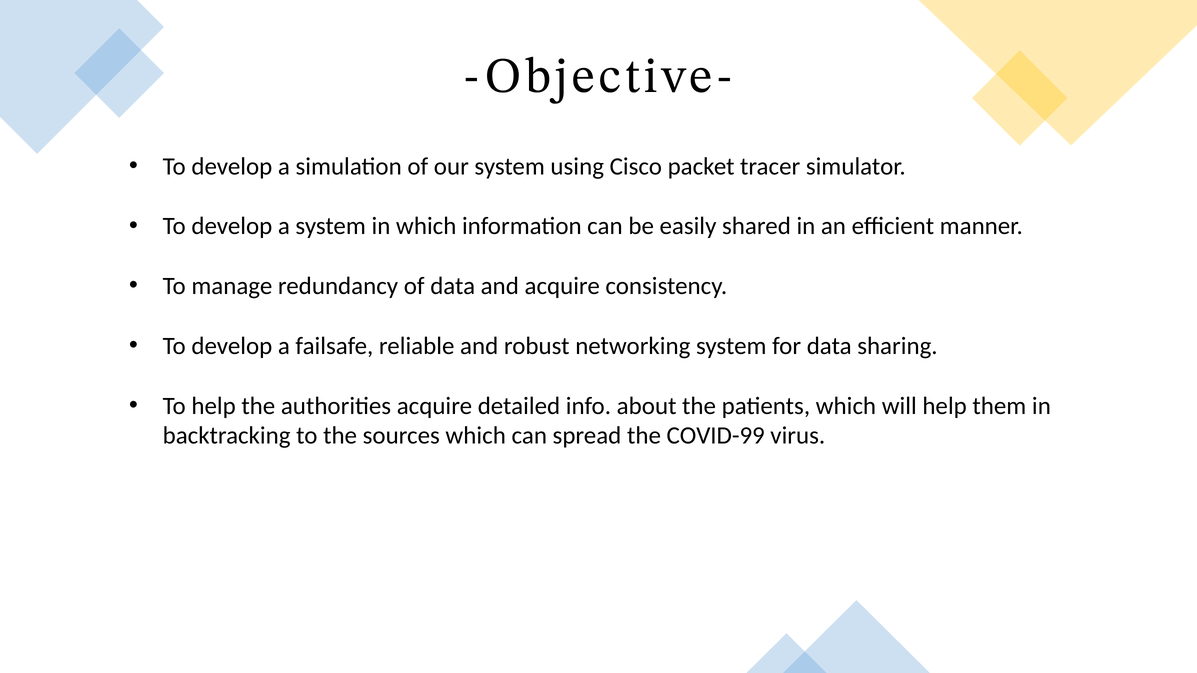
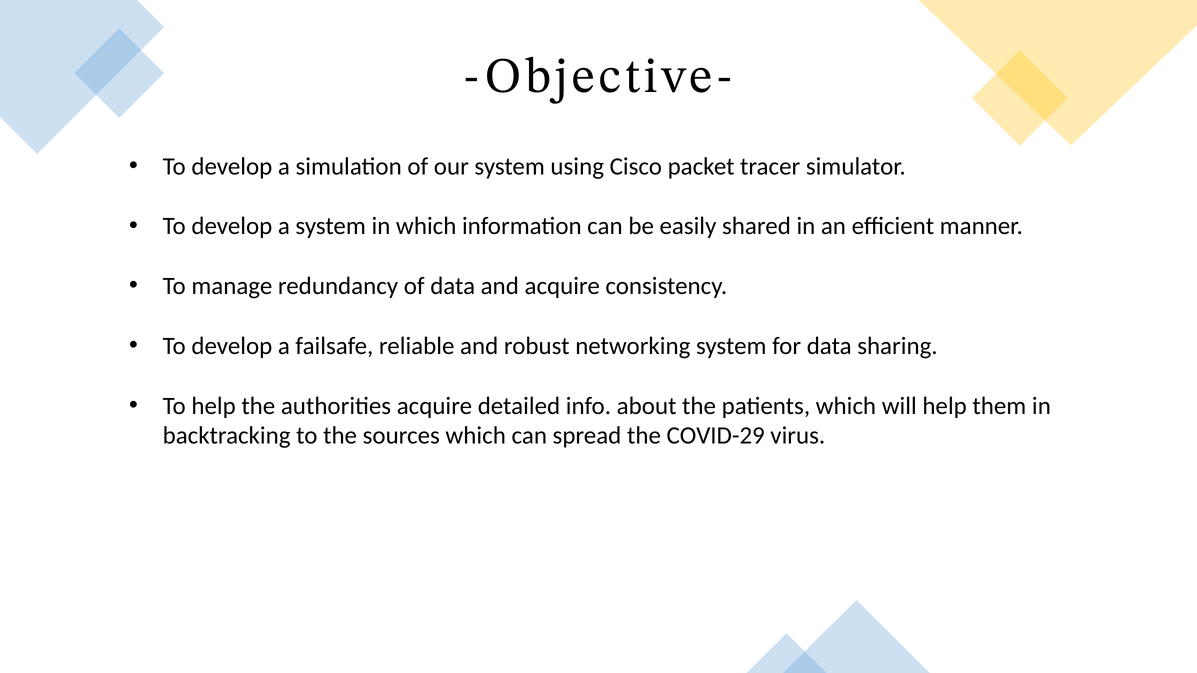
COVID-99: COVID-99 -> COVID-29
